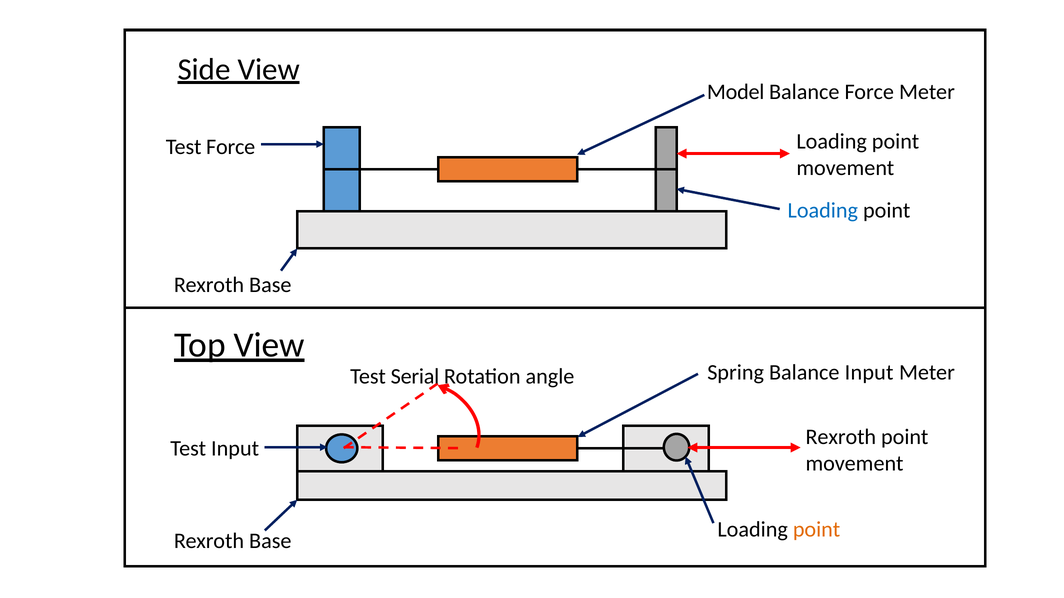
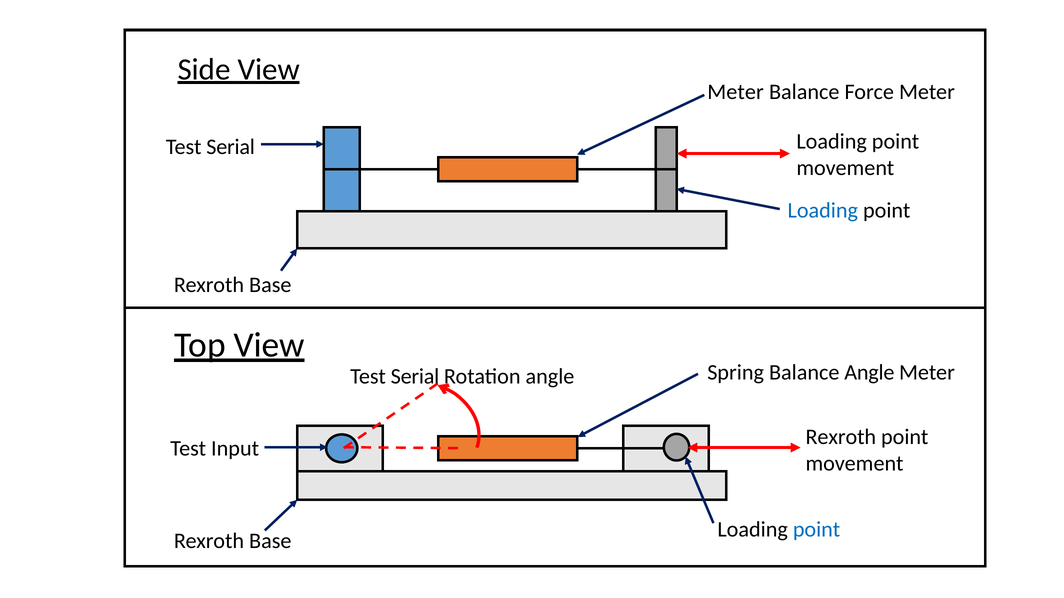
Model at (736, 92): Model -> Meter
Force at (231, 147): Force -> Serial
Balance Input: Input -> Angle
point at (817, 530) colour: orange -> blue
